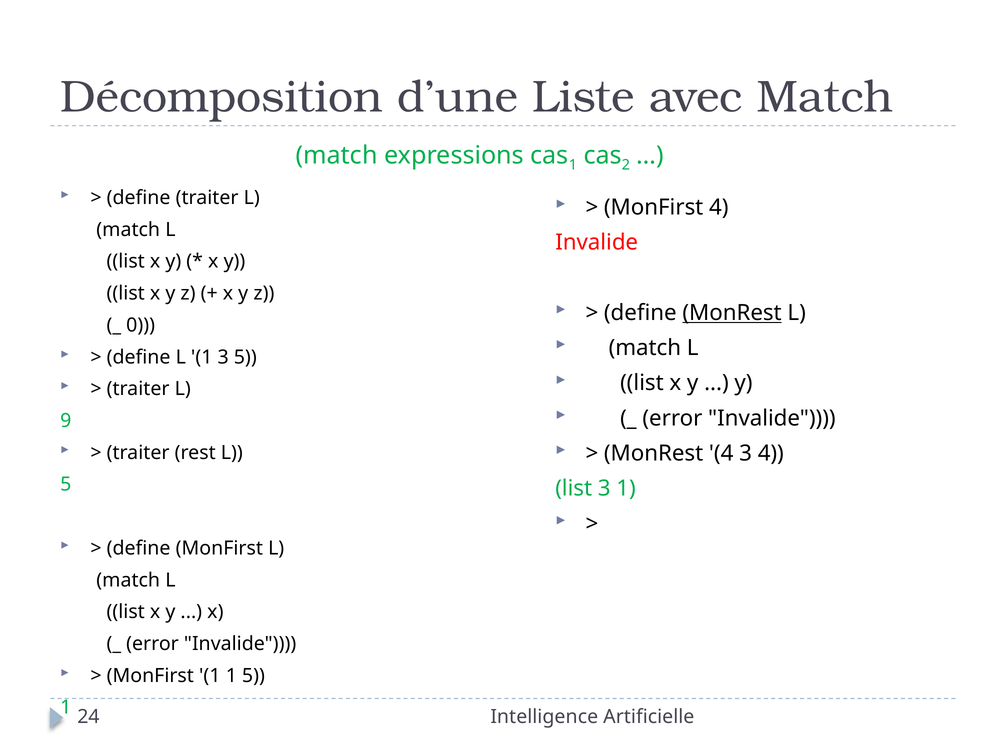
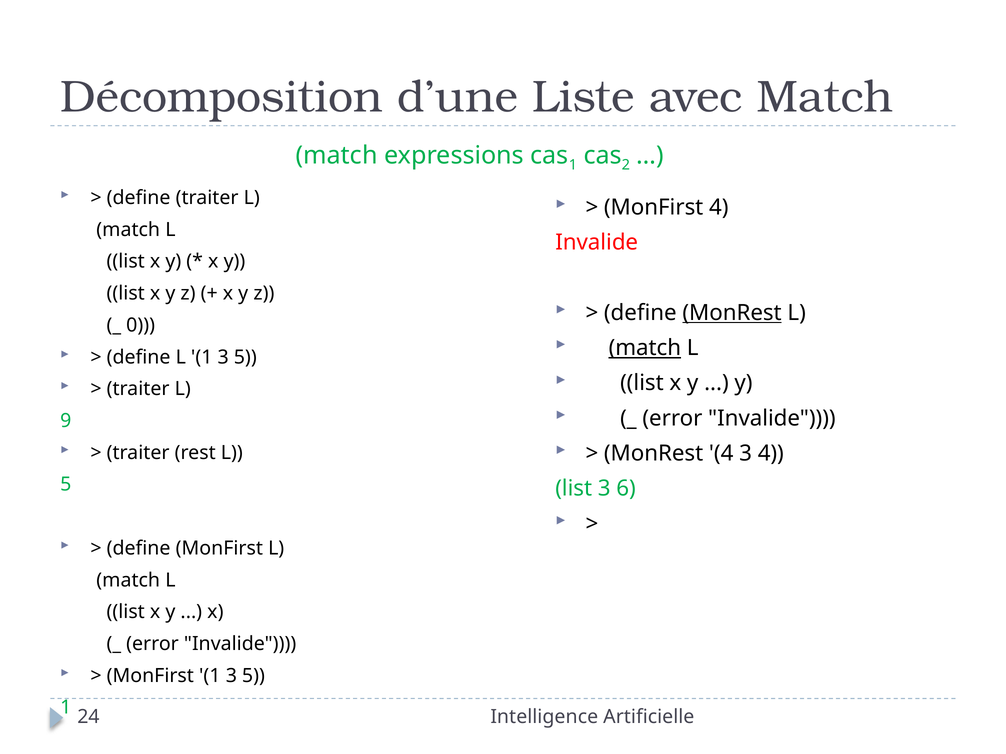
match at (645, 348) underline: none -> present
3 1: 1 -> 6
MonFirst 1 1: 1 -> 3
